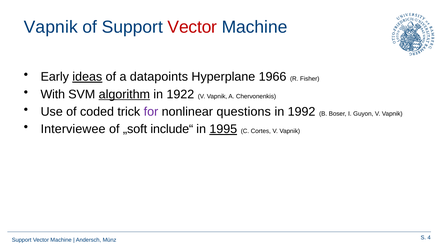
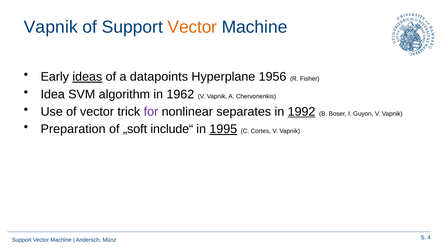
Vector at (192, 27) colour: red -> orange
1966: 1966 -> 1956
With: With -> Idea
algorithm underline: present -> none
1922: 1922 -> 1962
of coded: coded -> vector
questions: questions -> separates
1992 underline: none -> present
Interviewee: Interviewee -> Preparation
